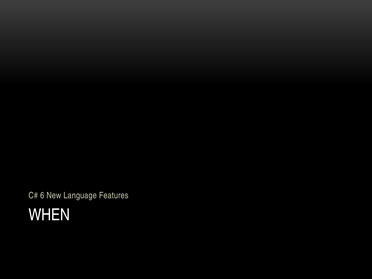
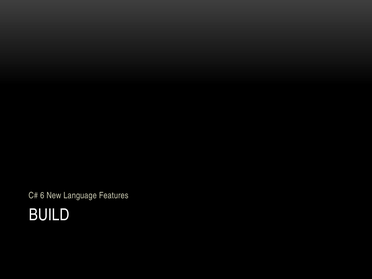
WHEN: WHEN -> BUILD
